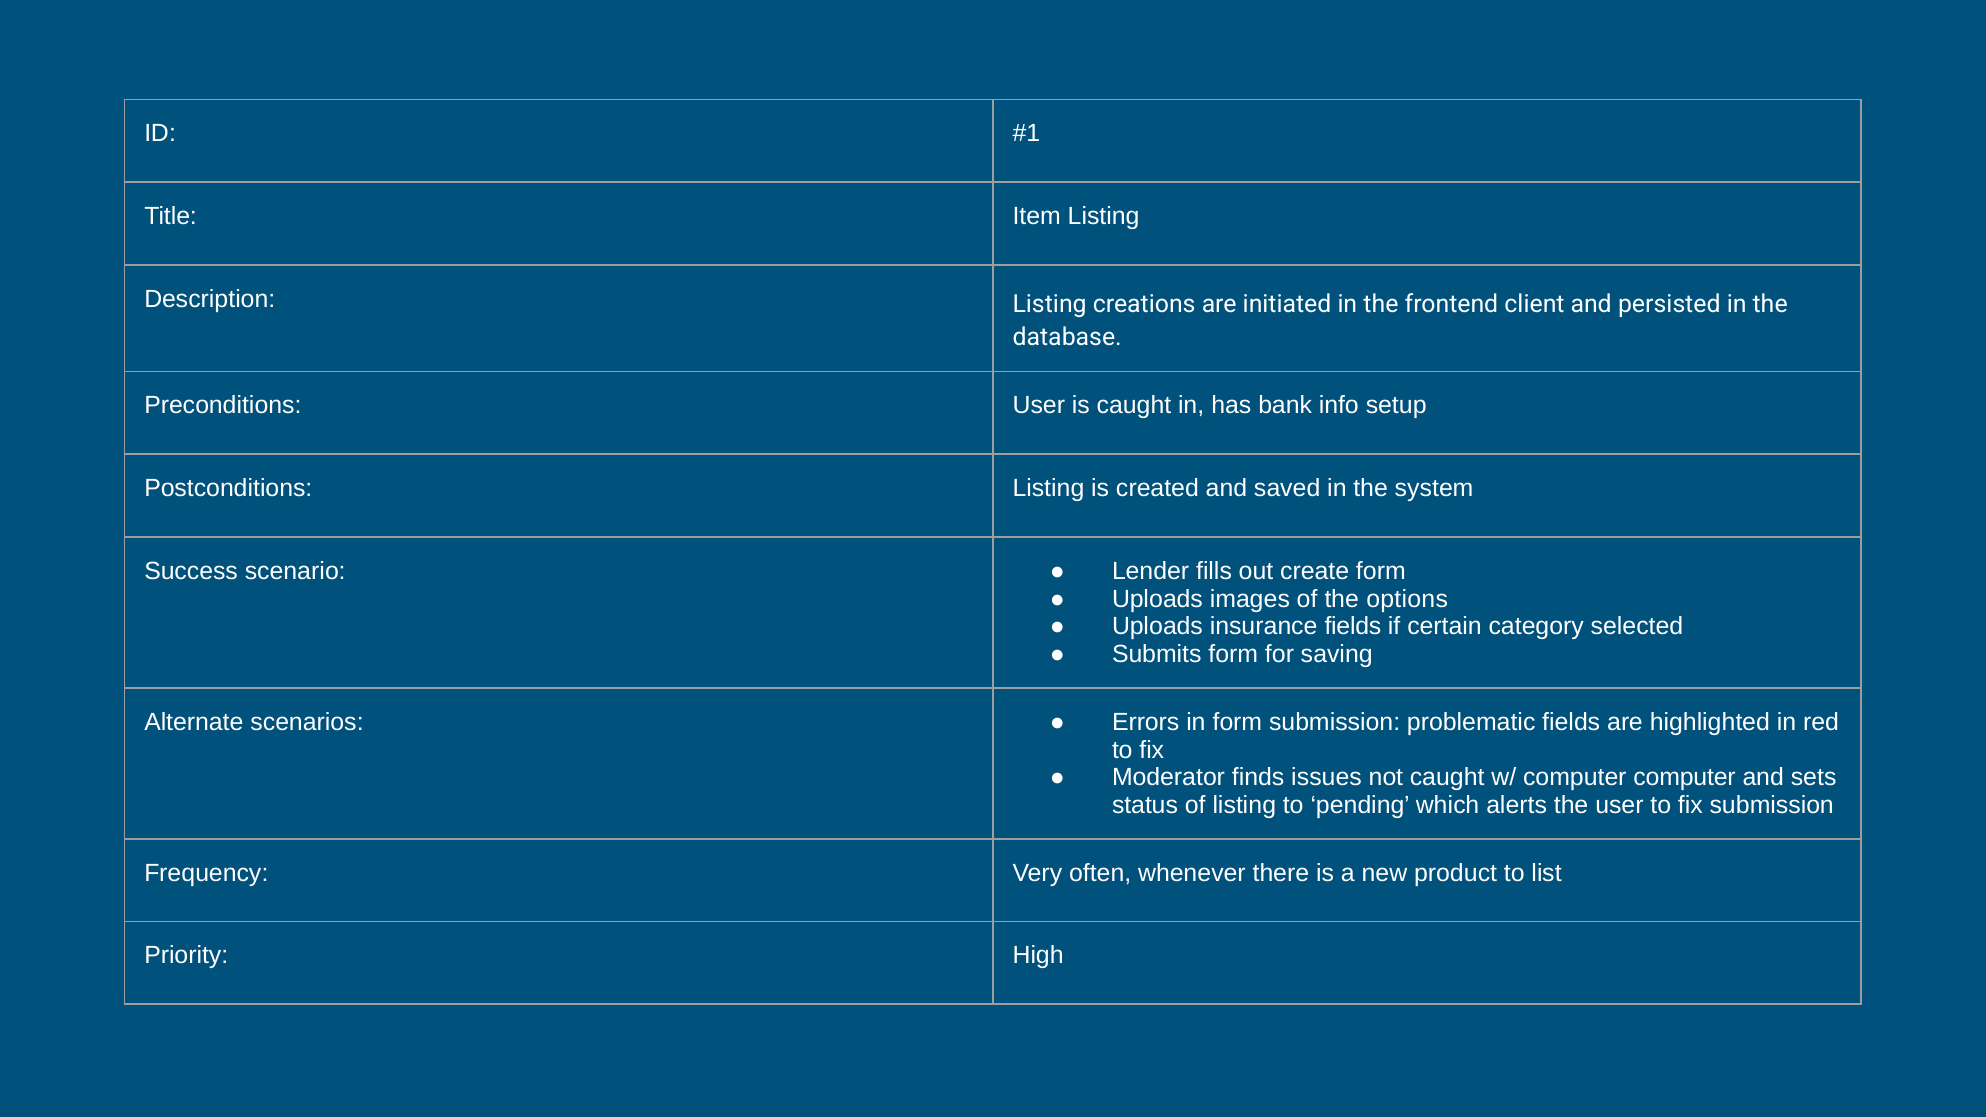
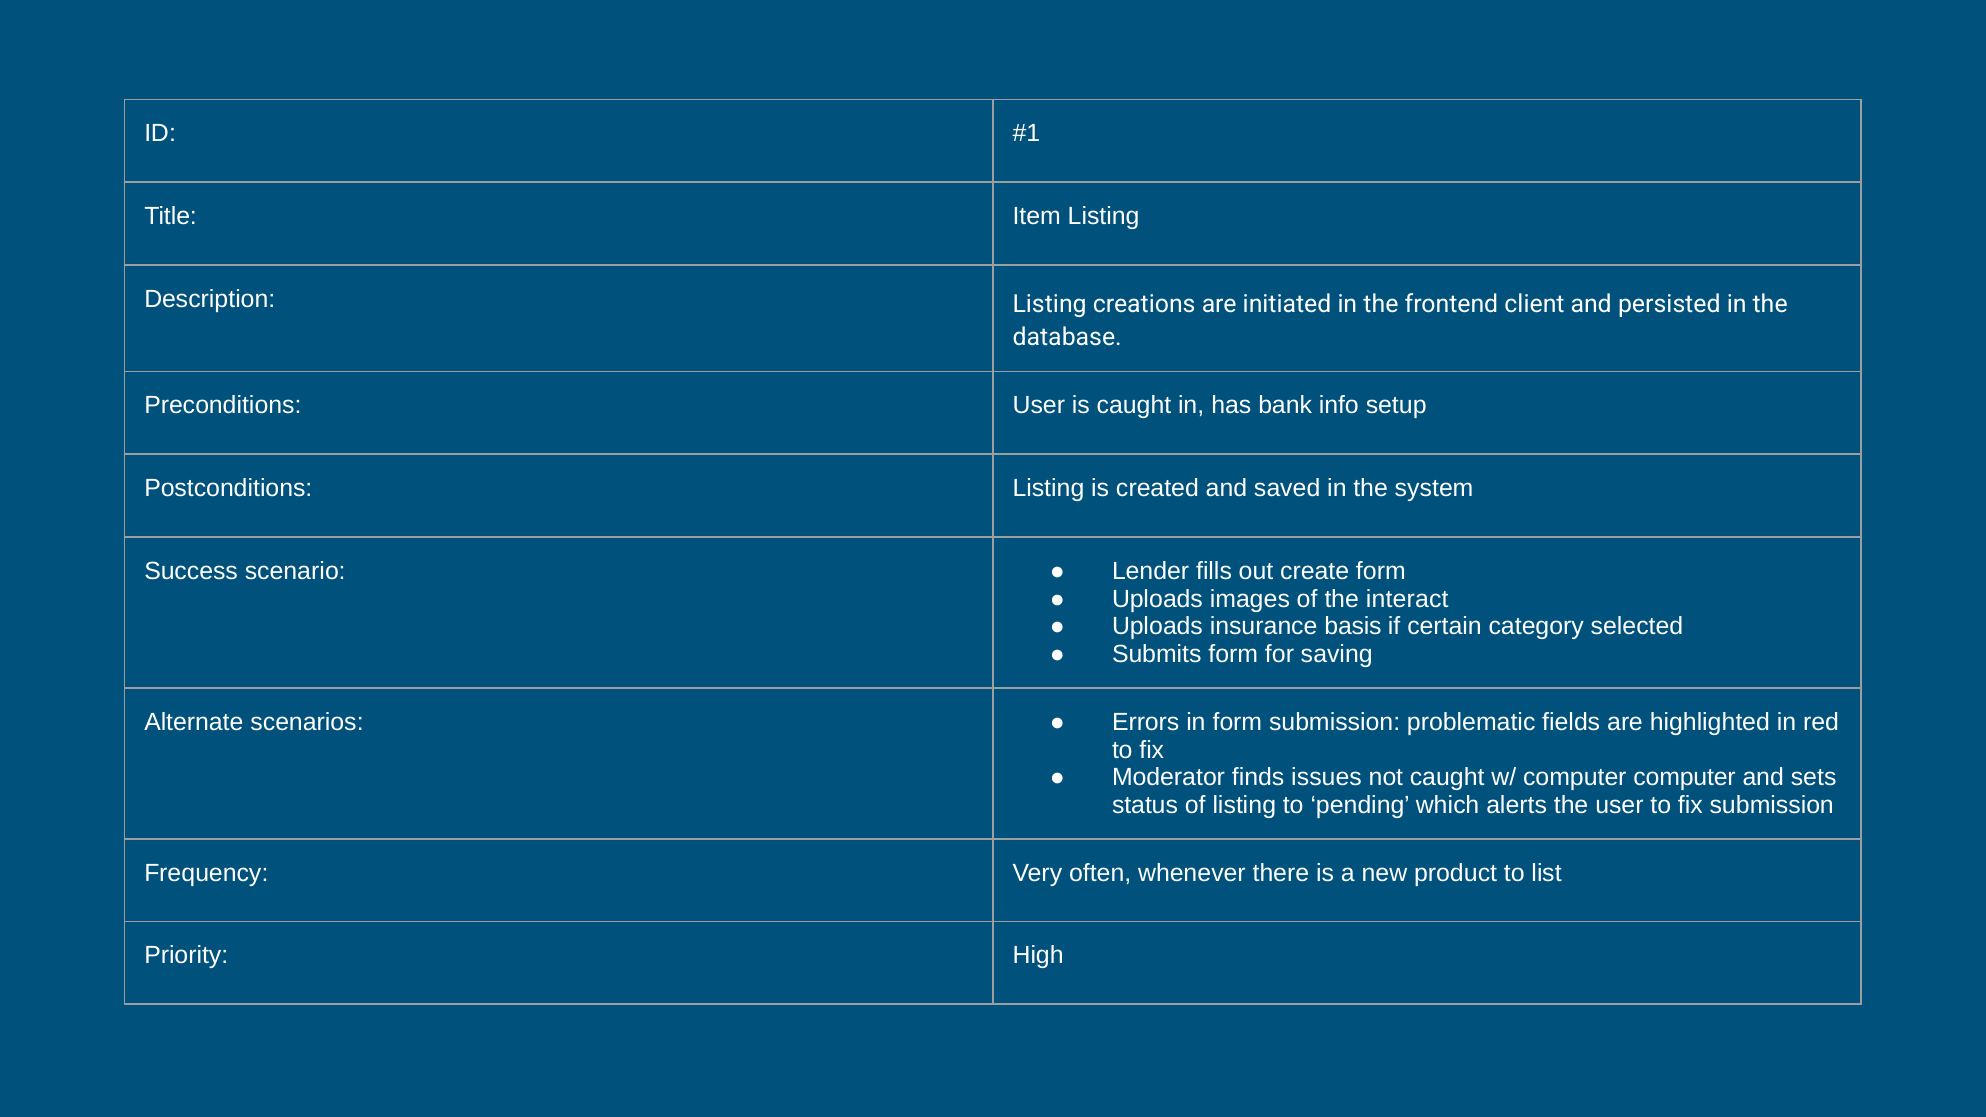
options: options -> interact
insurance fields: fields -> basis
